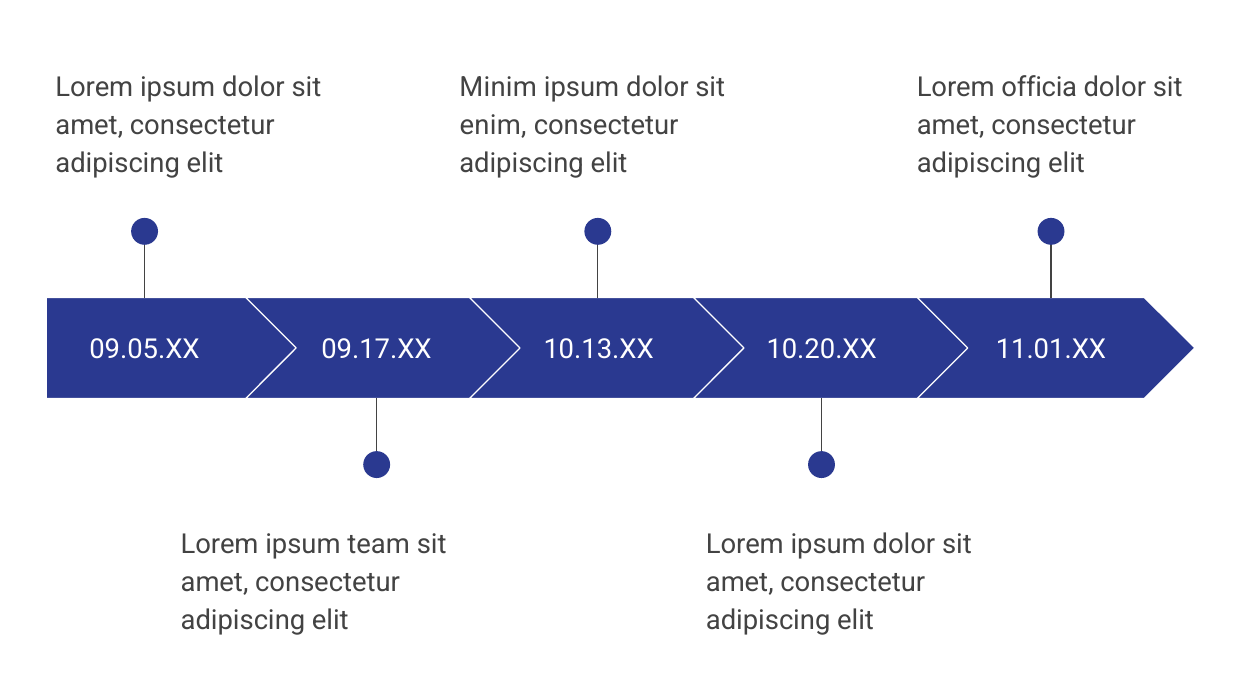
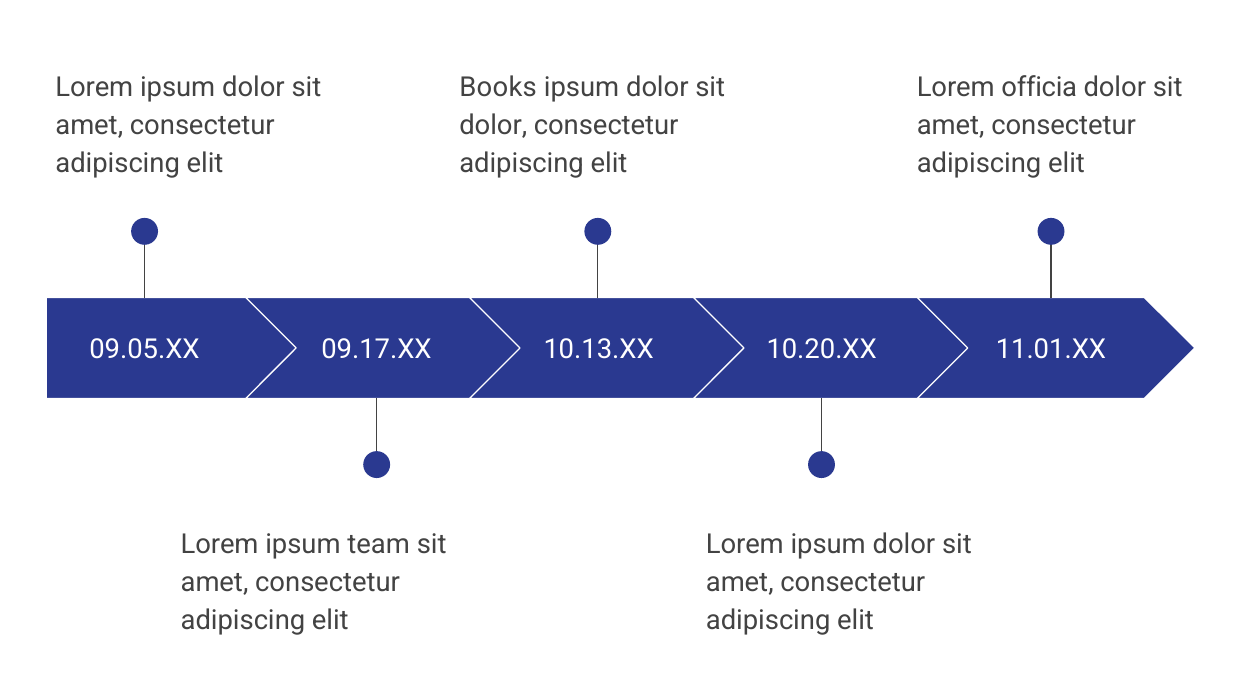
Minim: Minim -> Books
enim at (493, 126): enim -> dolor
